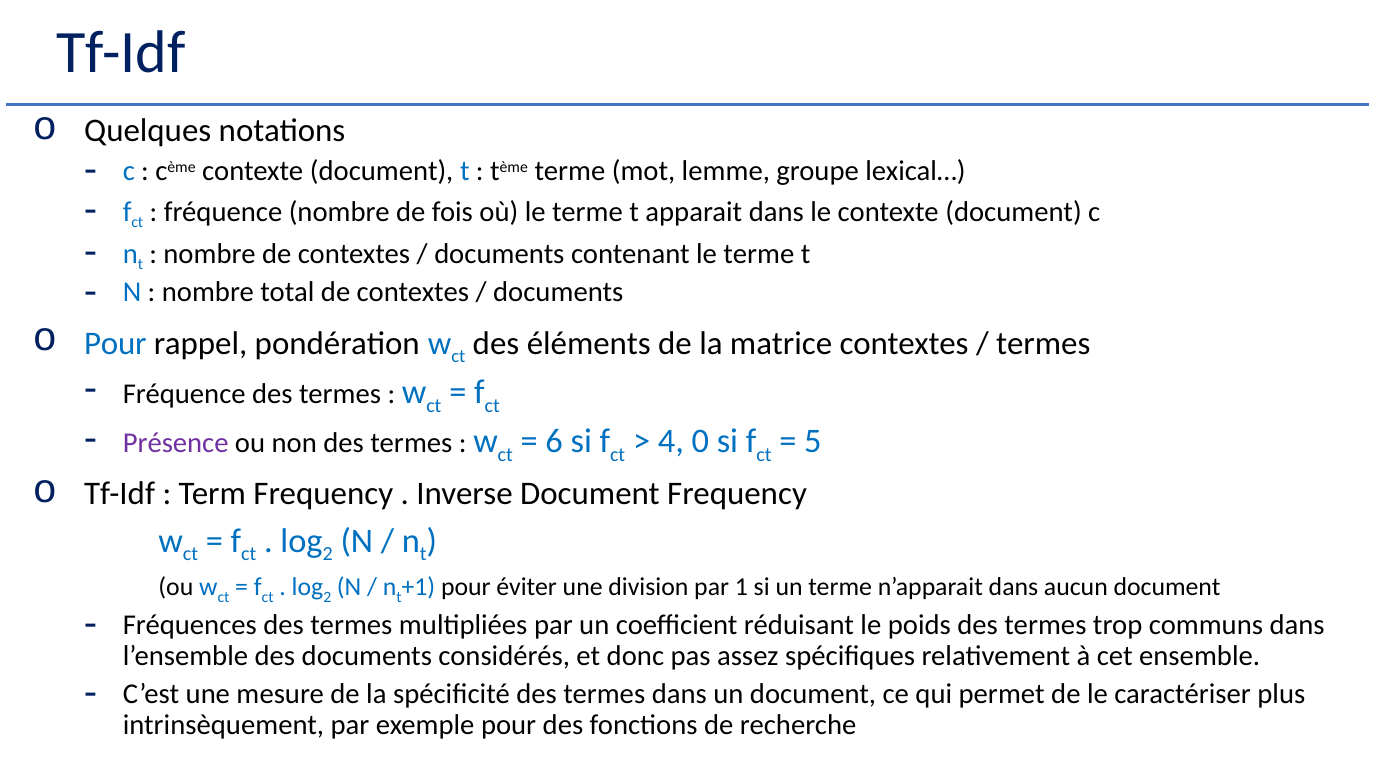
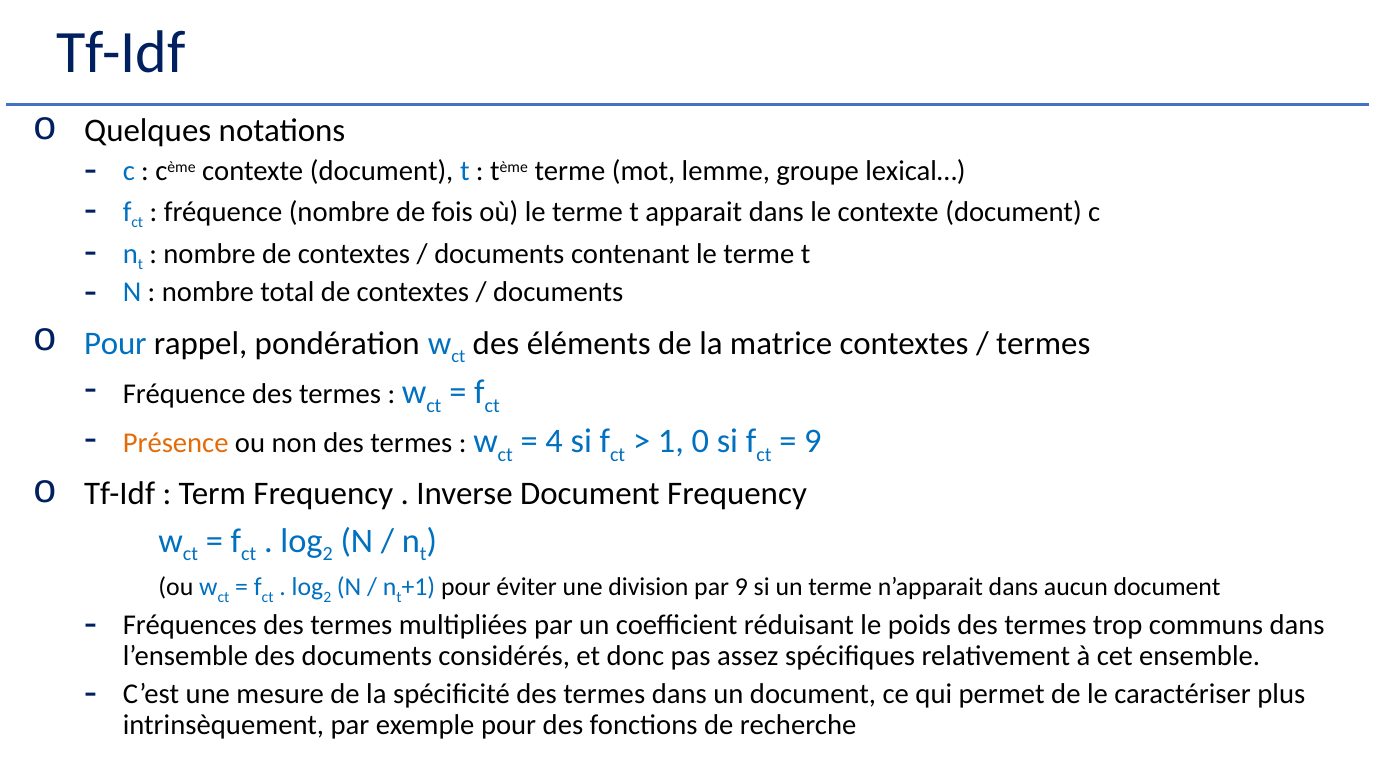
Présence colour: purple -> orange
6: 6 -> 4
4: 4 -> 1
5 at (813, 442): 5 -> 9
par 1: 1 -> 9
